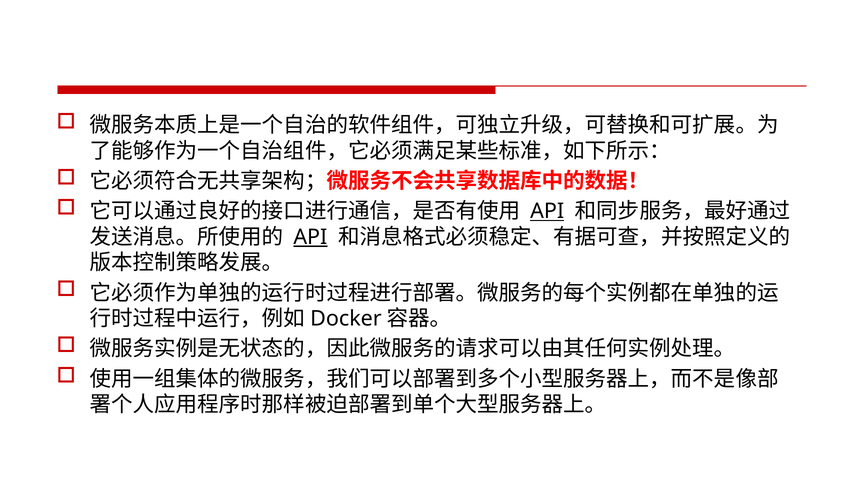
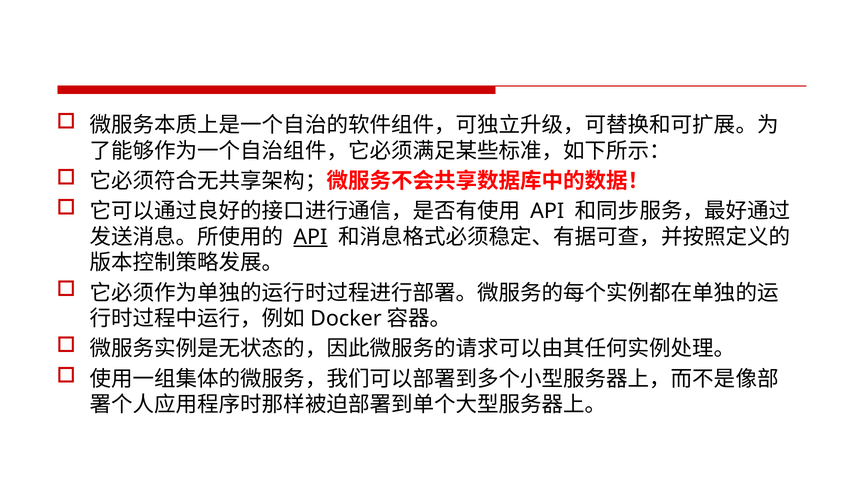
API at (547, 211) underline: present -> none
